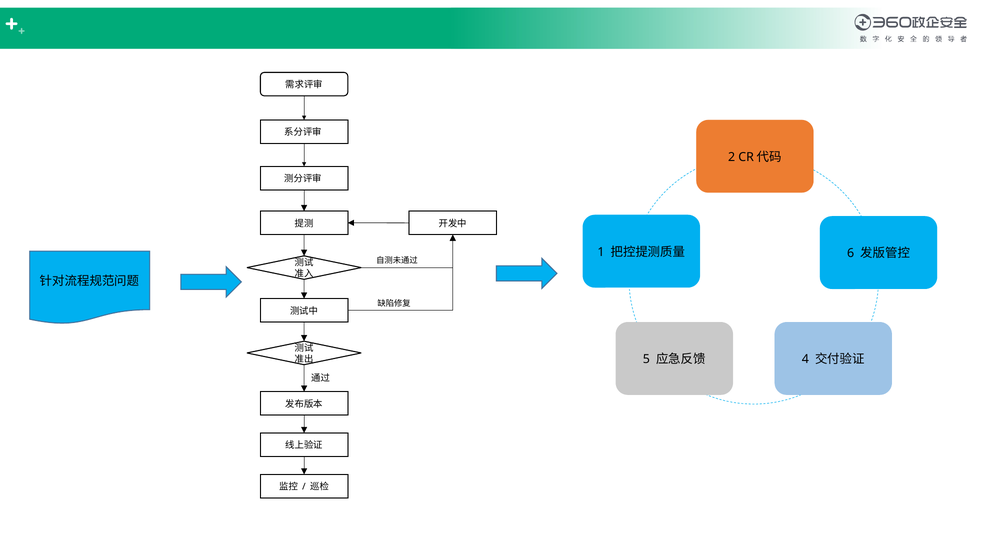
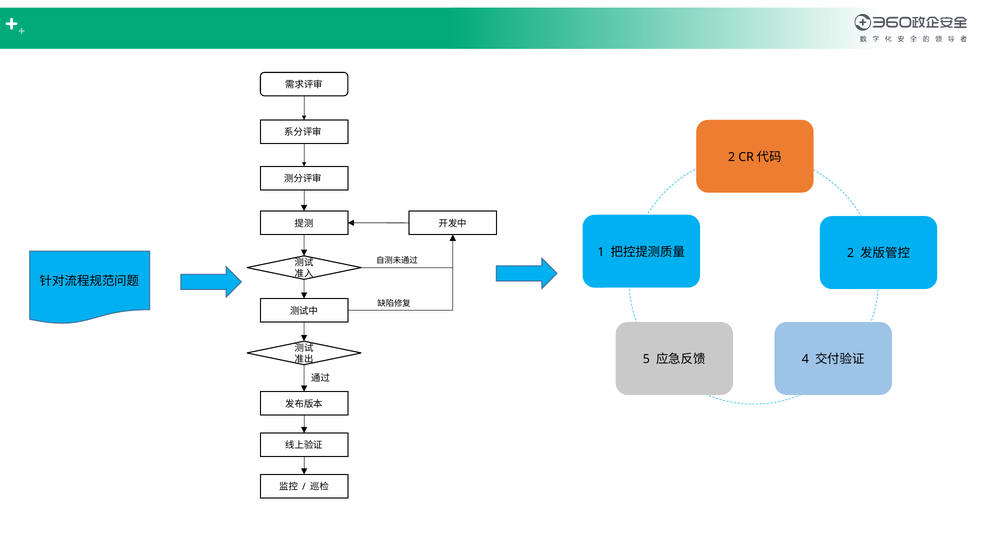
6 at (851, 253): 6 -> 2
